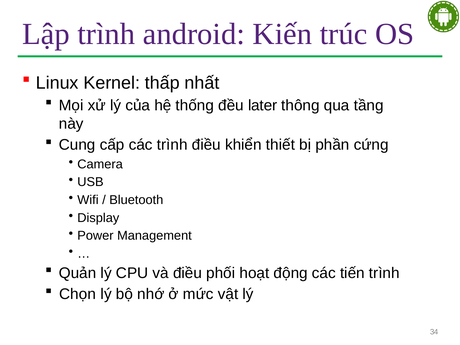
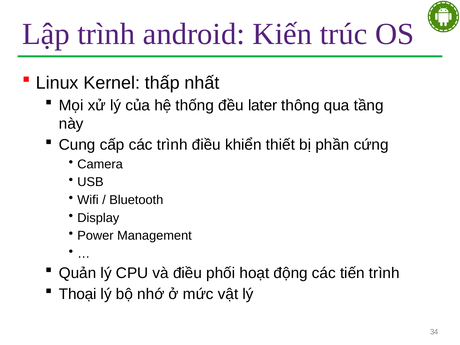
Chọn: Chọn -> Thoại
